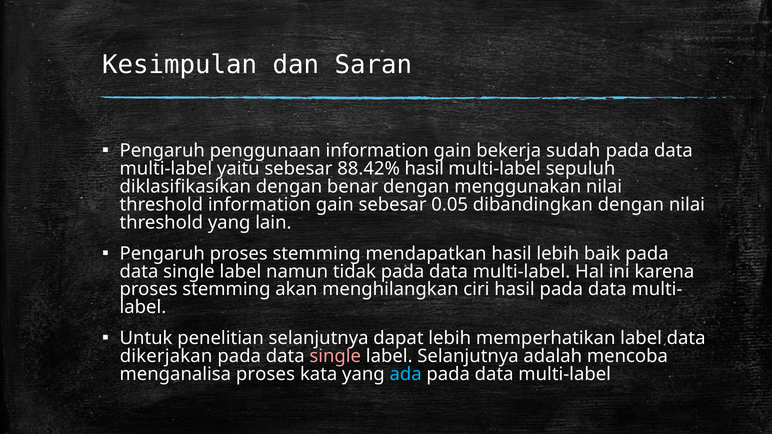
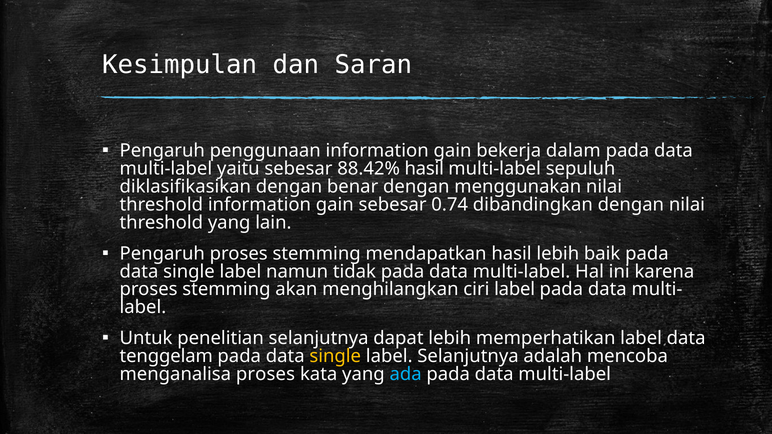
sudah: sudah -> dalam
0.05: 0.05 -> 0.74
ciri hasil: hasil -> label
dikerjakan: dikerjakan -> tenggelam
single at (335, 357) colour: pink -> yellow
